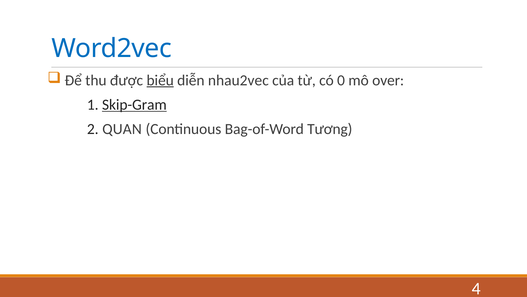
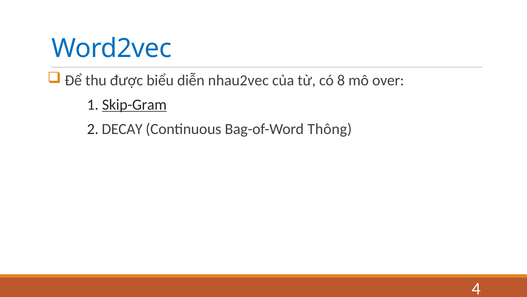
biểu underline: present -> none
0: 0 -> 8
QUAN: QUAN -> DECAY
Tương: Tương -> Thông
